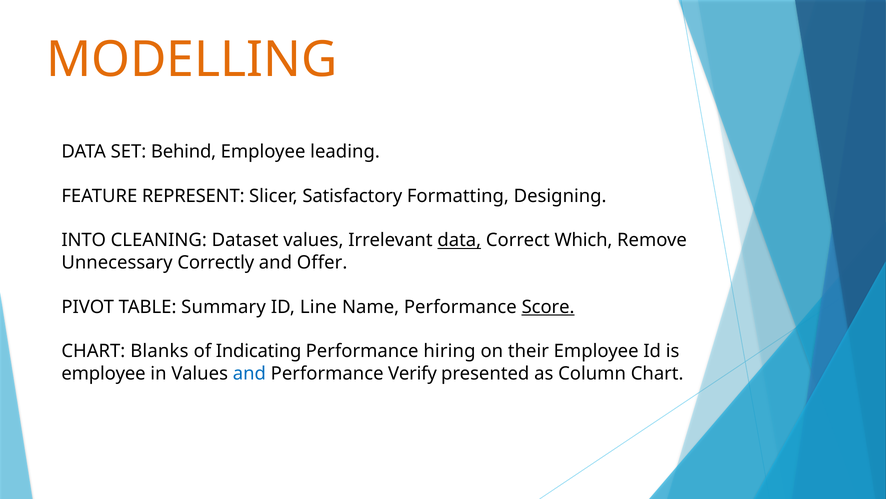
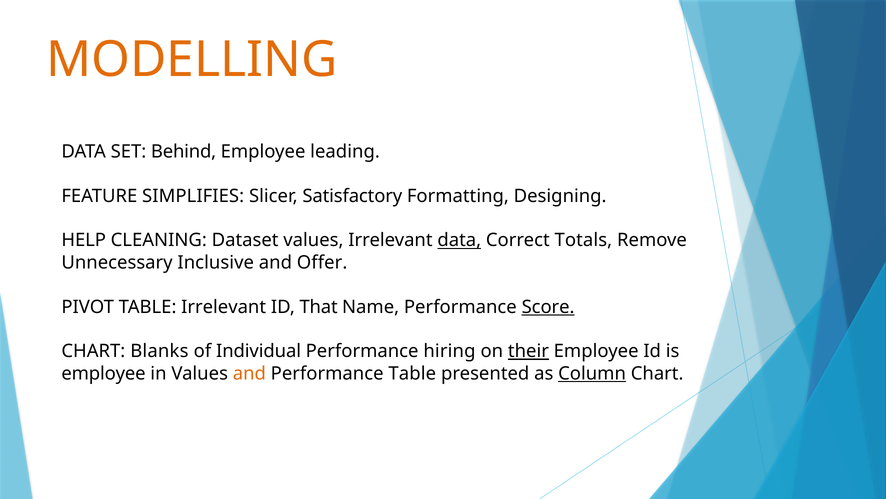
REPRESENT: REPRESENT -> SIMPLIFIES
INTO: INTO -> HELP
Which: Which -> Totals
Correctly: Correctly -> Inclusive
TABLE Summary: Summary -> Irrelevant
Line: Line -> That
Indicating: Indicating -> Individual
their underline: none -> present
and at (249, 373) colour: blue -> orange
Performance Verify: Verify -> Table
Column underline: none -> present
